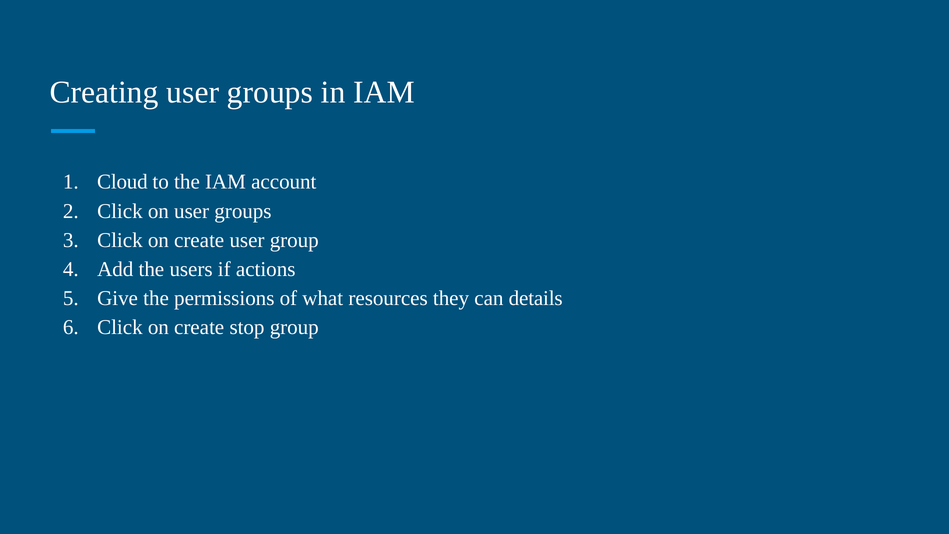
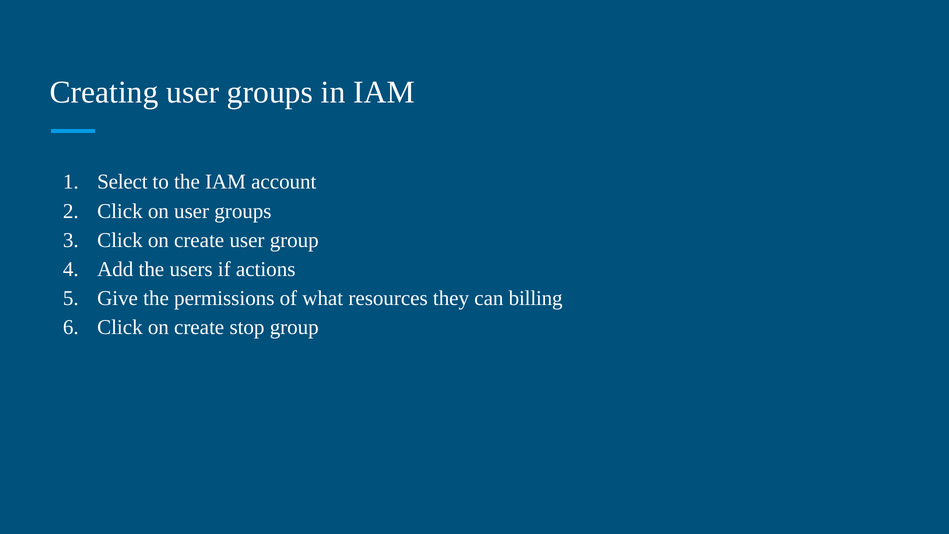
Cloud: Cloud -> Select
details: details -> billing
